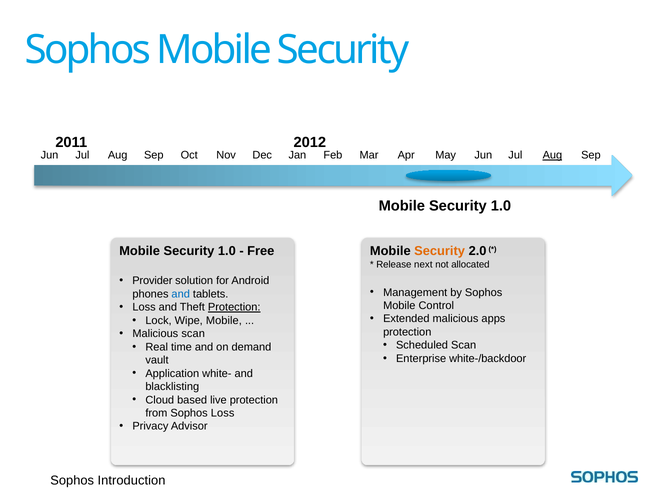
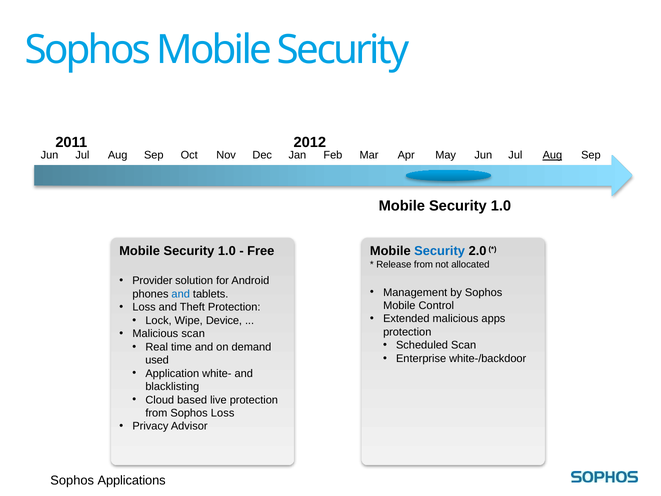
Security at (440, 251) colour: orange -> blue
Release next: next -> from
Protection at (234, 307) underline: present -> none
Wipe Mobile: Mobile -> Device
vault: vault -> used
Introduction: Introduction -> Applications
